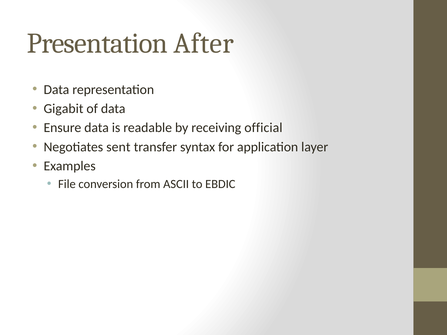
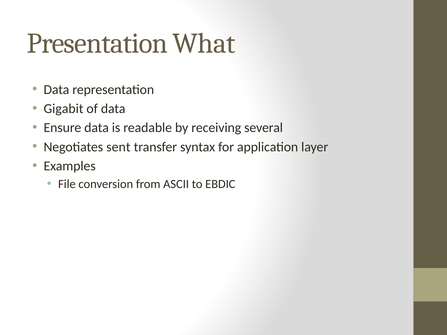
After: After -> What
official: official -> several
